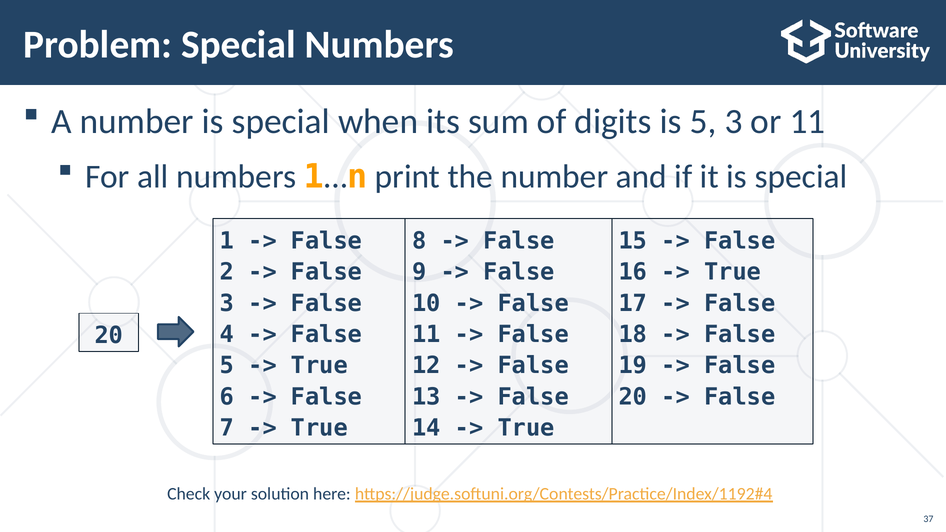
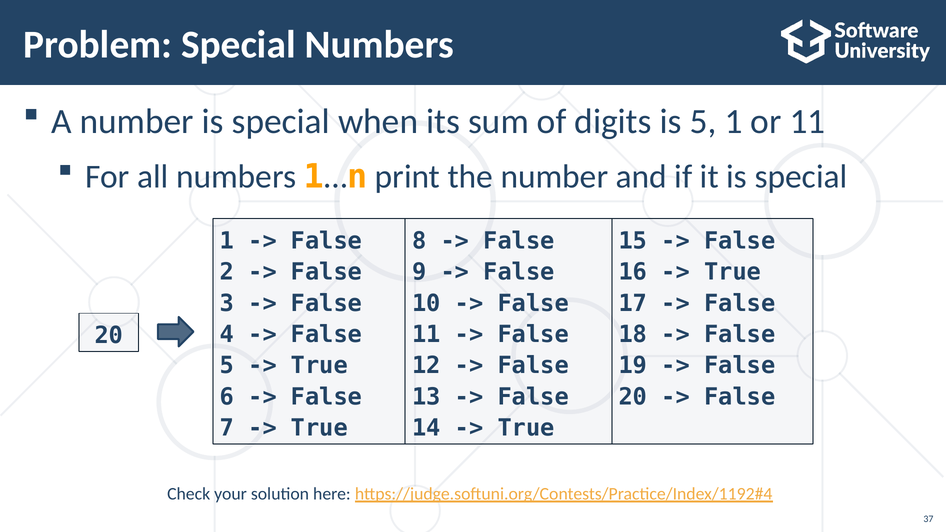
5 3: 3 -> 1
